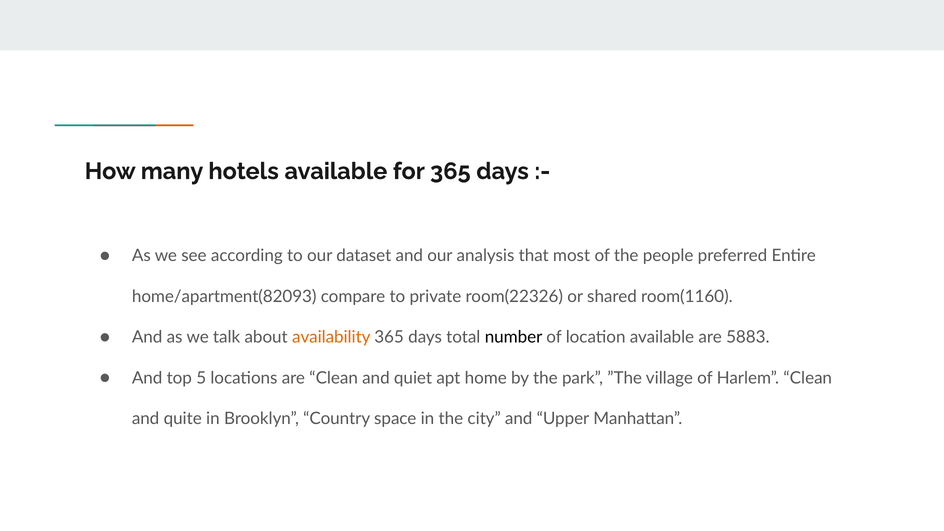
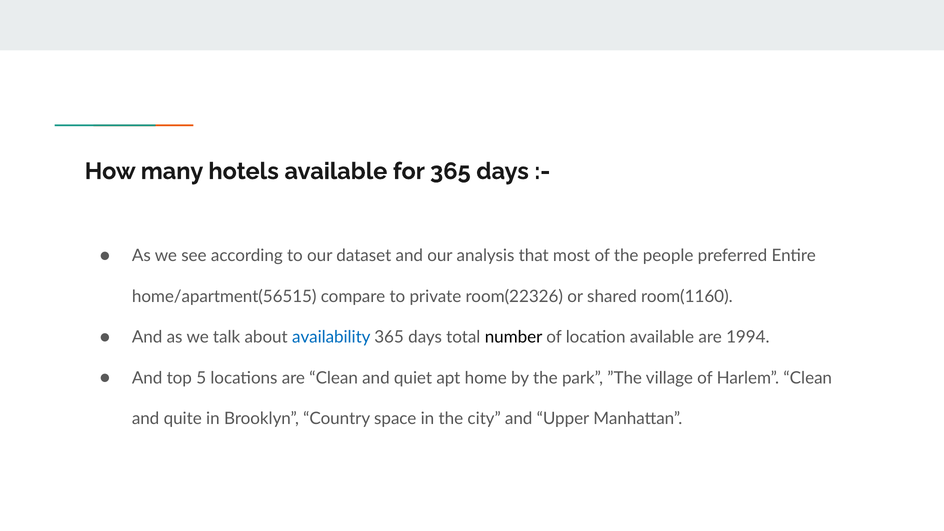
home/apartment(82093: home/apartment(82093 -> home/apartment(56515
availability colour: orange -> blue
5883: 5883 -> 1994
